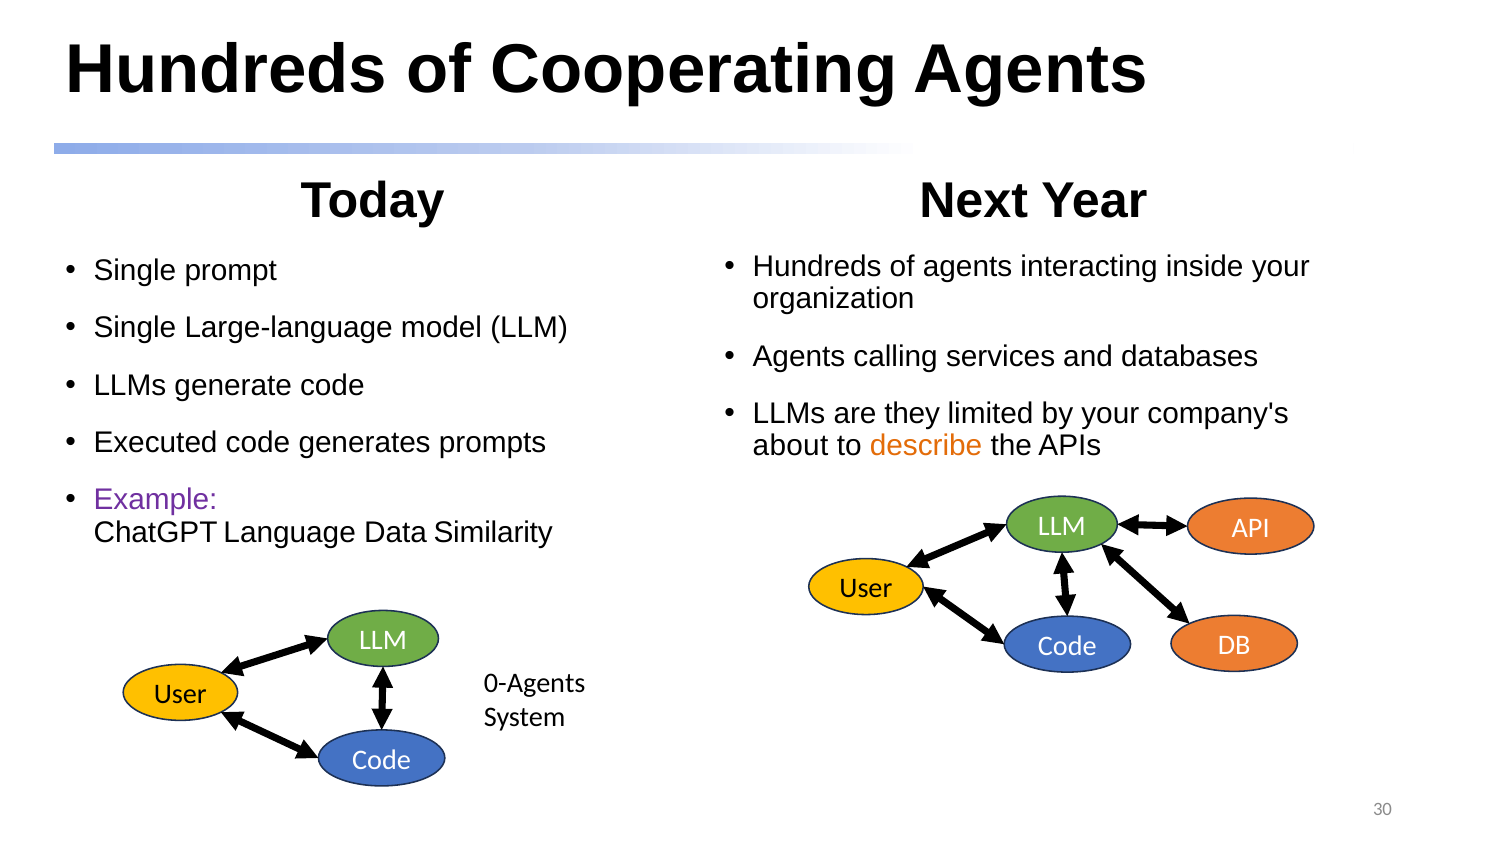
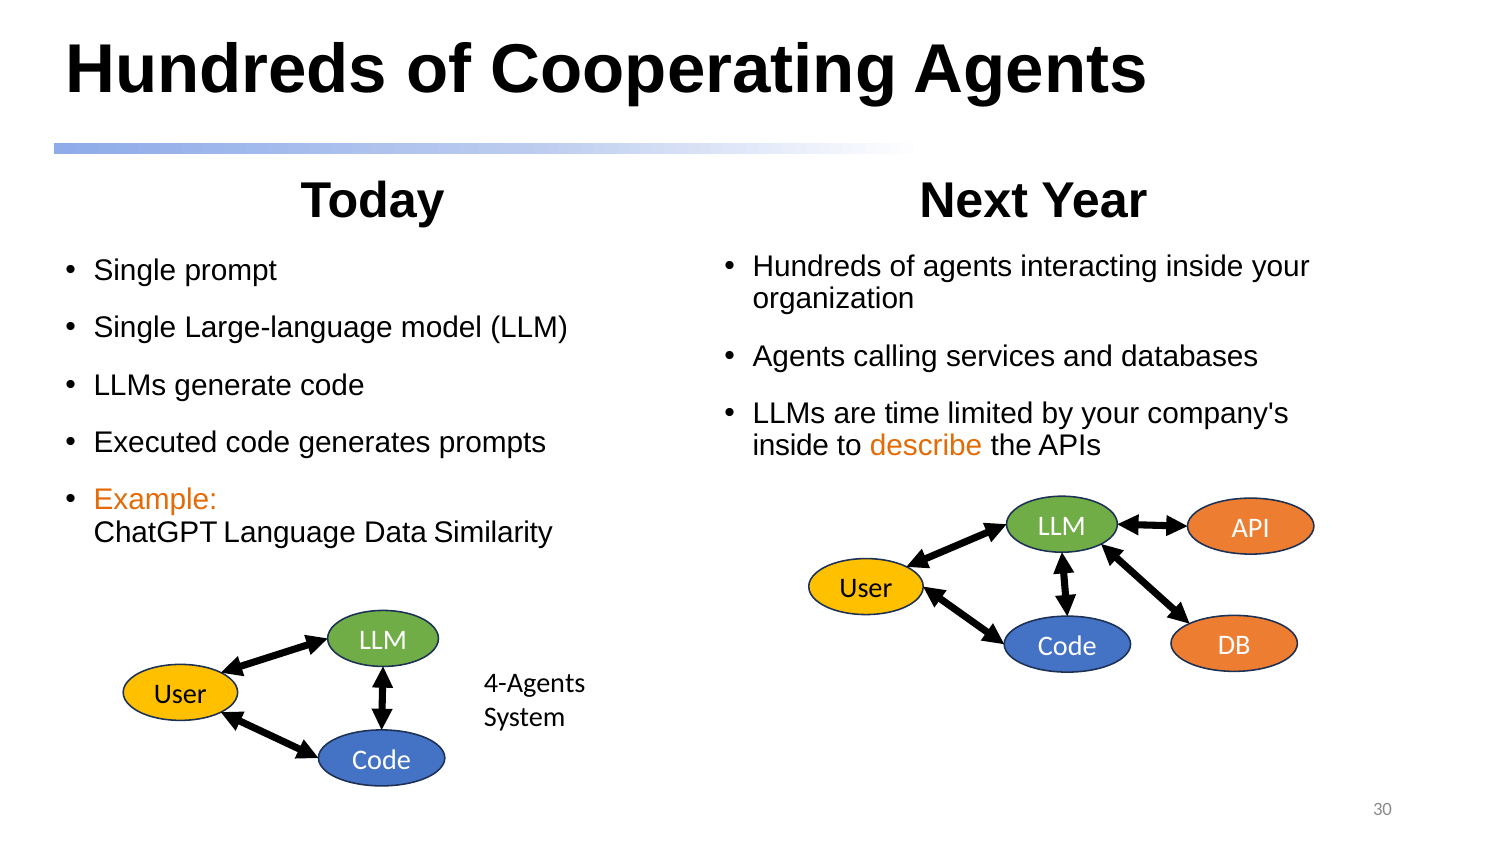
they: they -> time
about at (790, 446): about -> inside
Example colour: purple -> orange
0-Agents: 0-Agents -> 4-Agents
